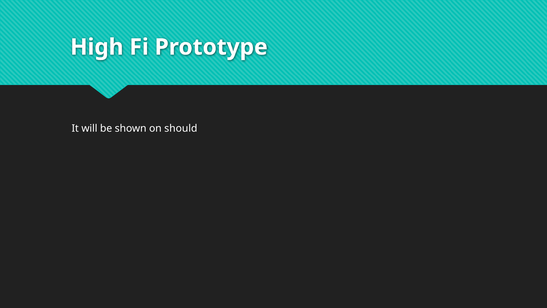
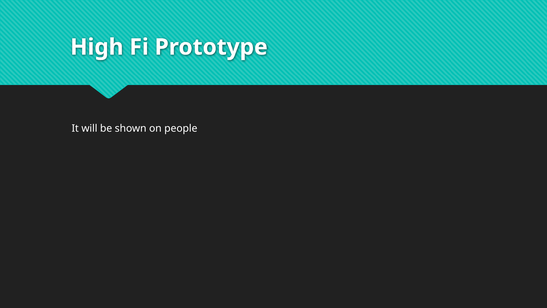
should: should -> people
